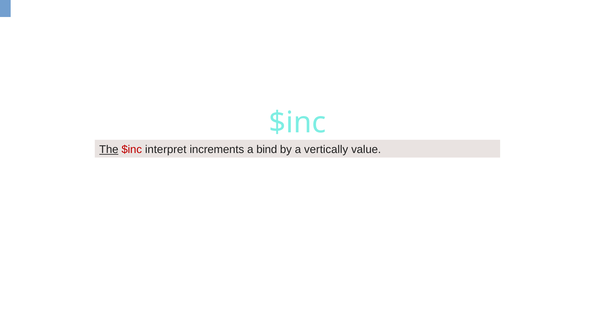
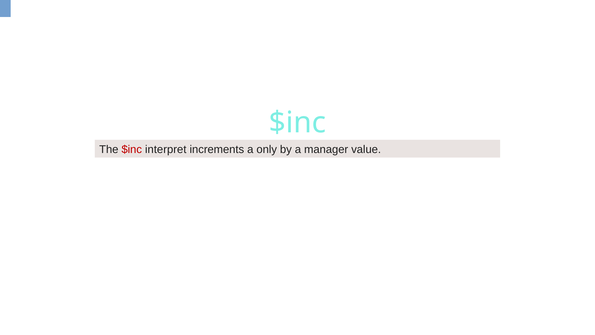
The underline: present -> none
bind: bind -> only
vertically: vertically -> manager
